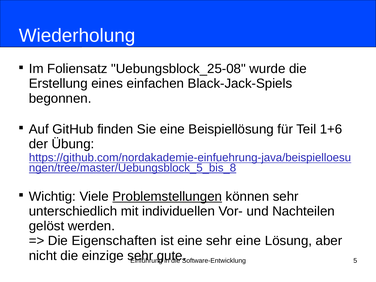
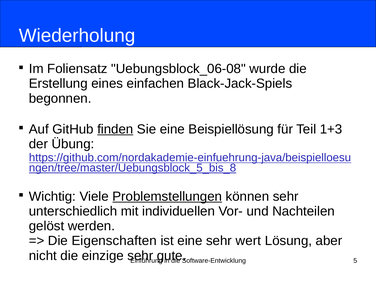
Uebungsblock_25-08: Uebungsblock_25-08 -> Uebungsblock_06-08
finden underline: none -> present
1+6: 1+6 -> 1+3
sehr eine: eine -> wert
